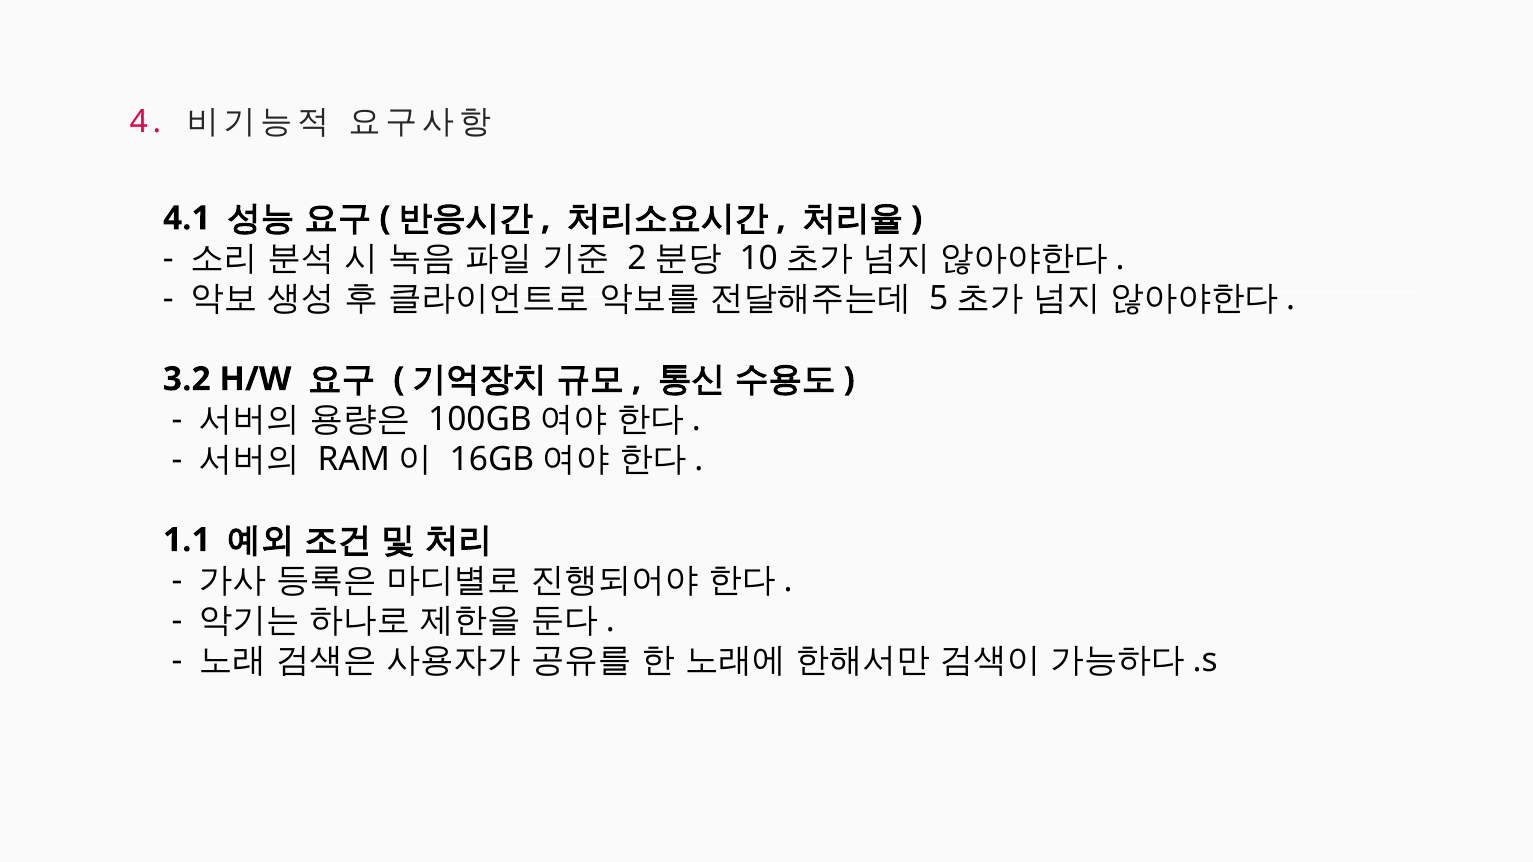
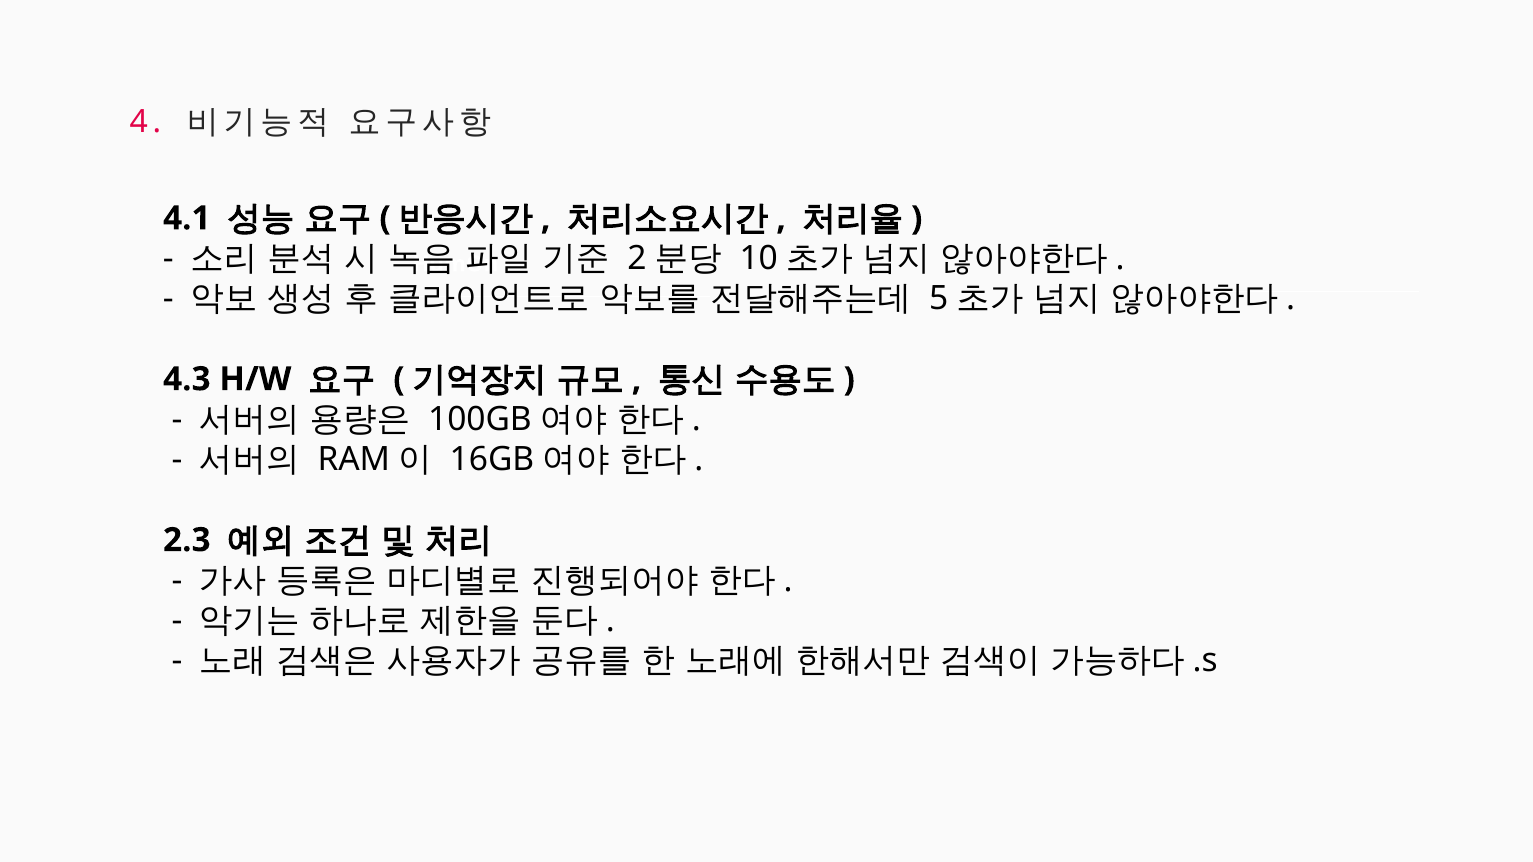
3.2: 3.2 -> 4.3
1.1: 1.1 -> 2.3
